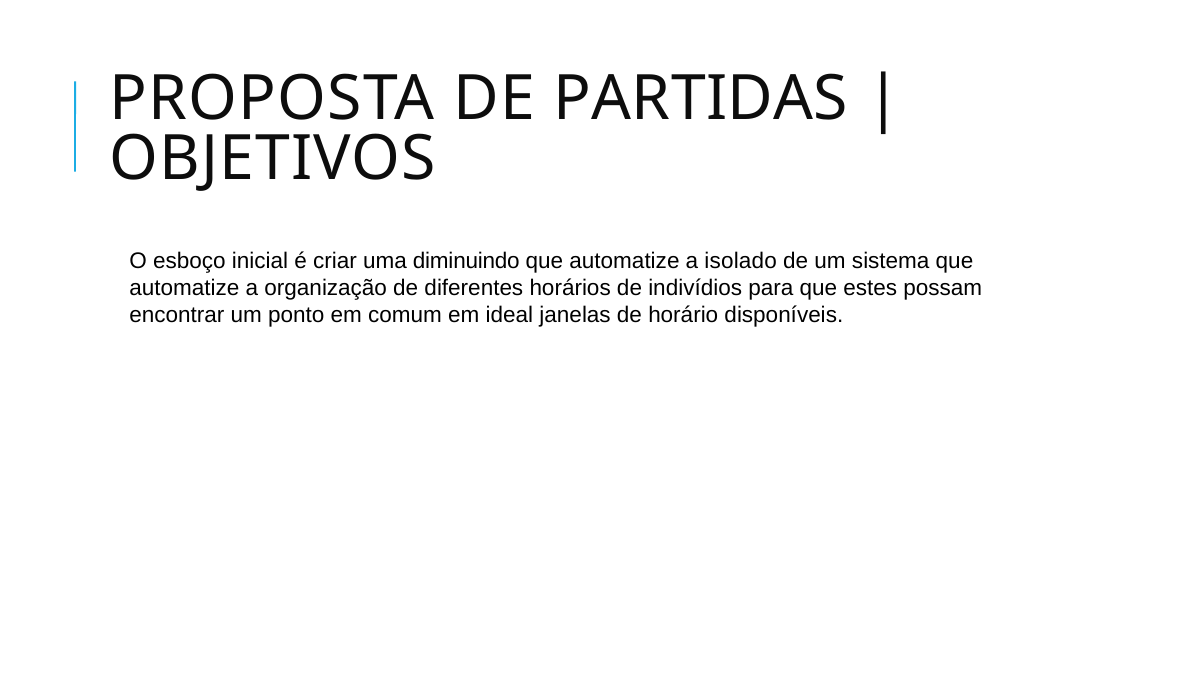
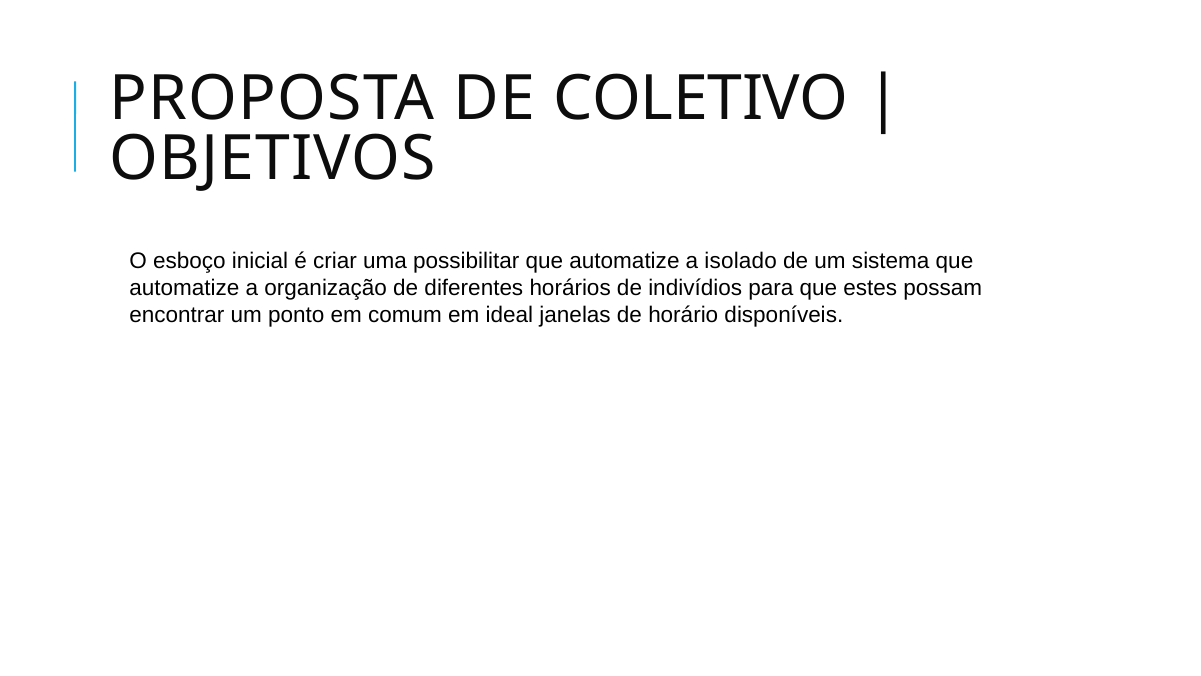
PARTIDAS: PARTIDAS -> COLETIVO
diminuindo: diminuindo -> possibilitar
